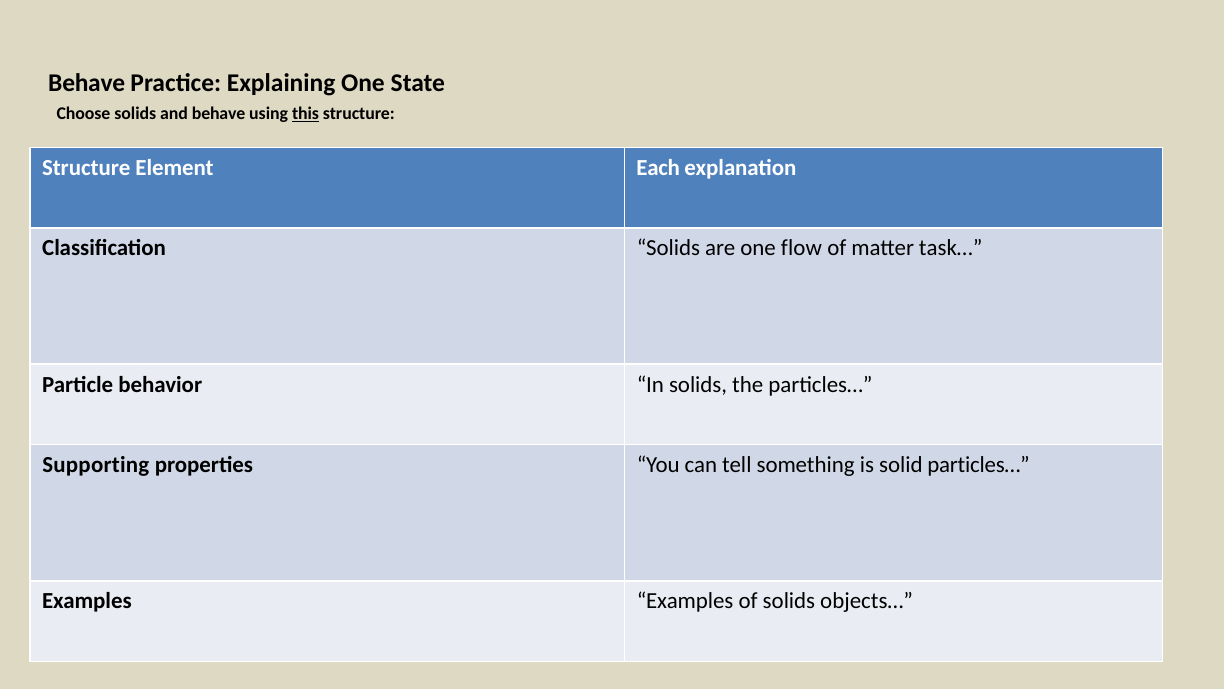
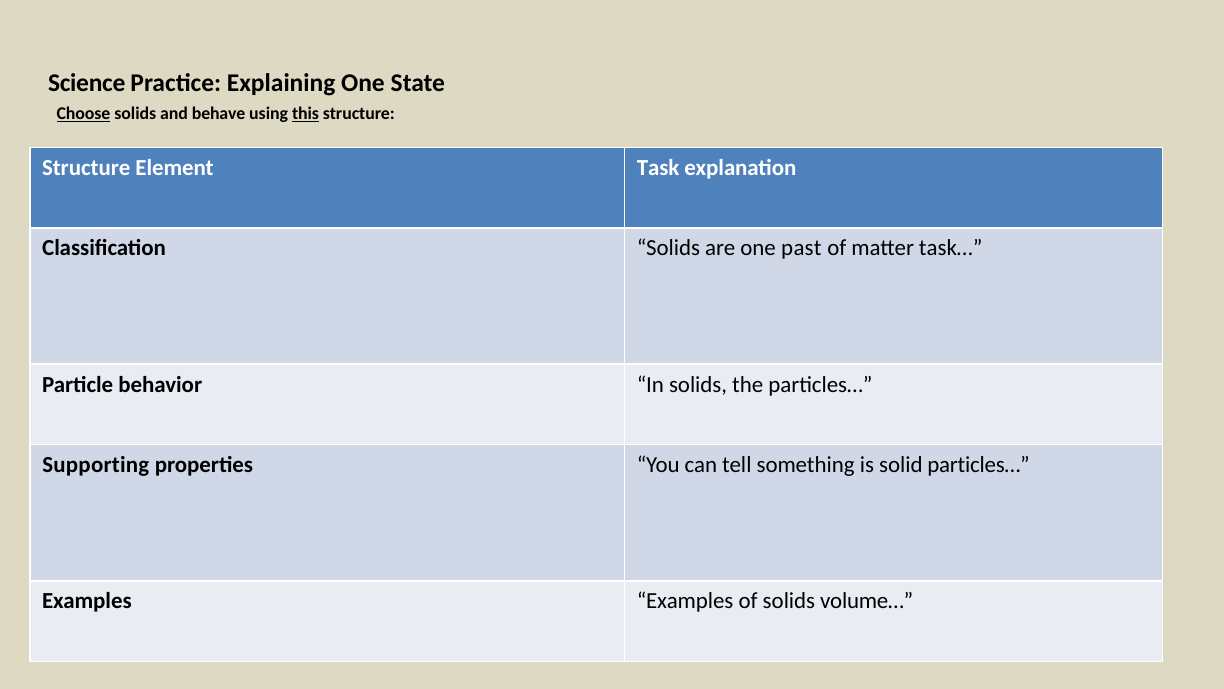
Behave at (87, 83): Behave -> Science
Choose underline: none -> present
Each: Each -> Task
flow: flow -> past
objects…: objects… -> volume…
